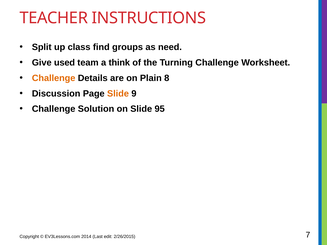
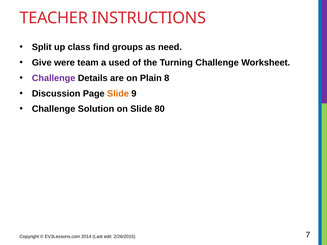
used: used -> were
think: think -> used
Challenge at (54, 78) colour: orange -> purple
95: 95 -> 80
